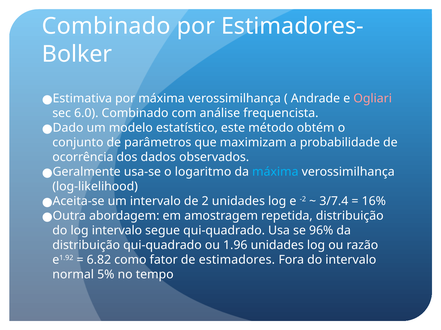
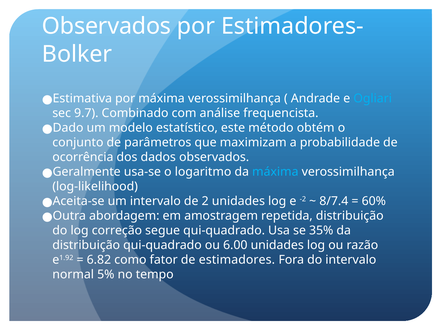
Combinado at (106, 26): Combinado -> Observados
Ogliari colour: pink -> light blue
6.0: 6.0 -> 9.7
3/7.4: 3/7.4 -> 8/7.4
16%: 16% -> 60%
log intervalo: intervalo -> correção
96%: 96% -> 35%
1.96: 1.96 -> 6.00
